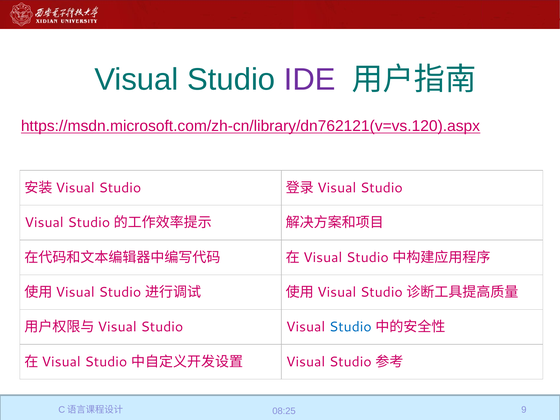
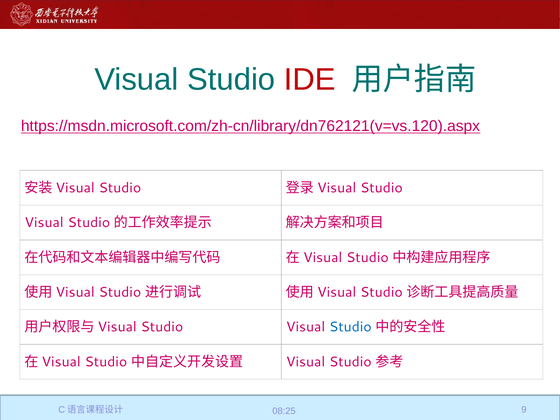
IDE colour: purple -> red
